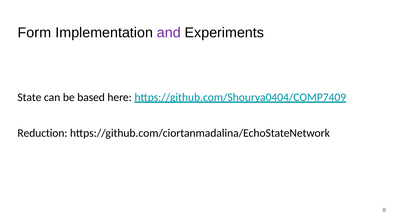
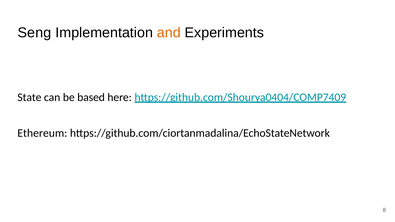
Form: Form -> Seng
and colour: purple -> orange
Reduction: Reduction -> Ethereum
